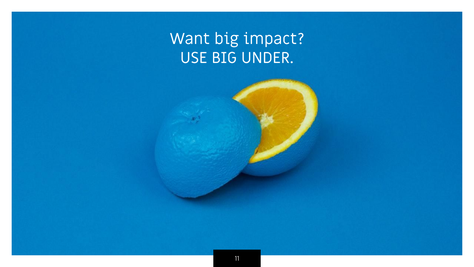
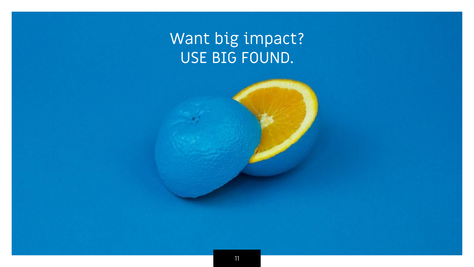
UNDER: UNDER -> FOUND
